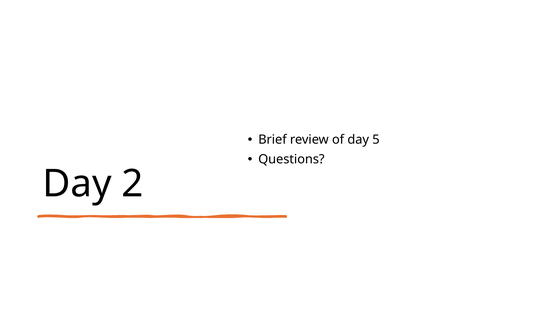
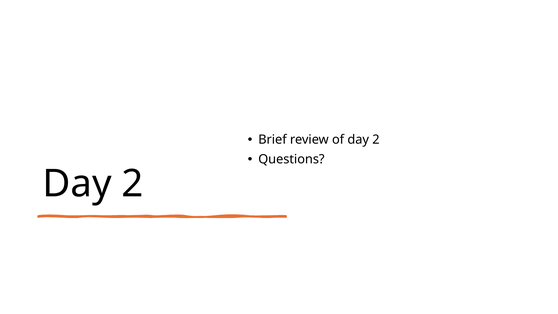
of day 5: 5 -> 2
